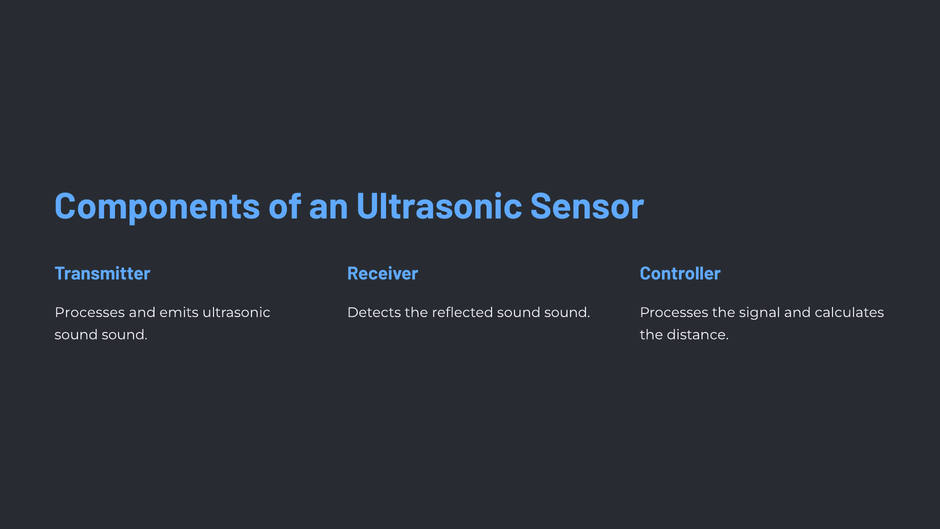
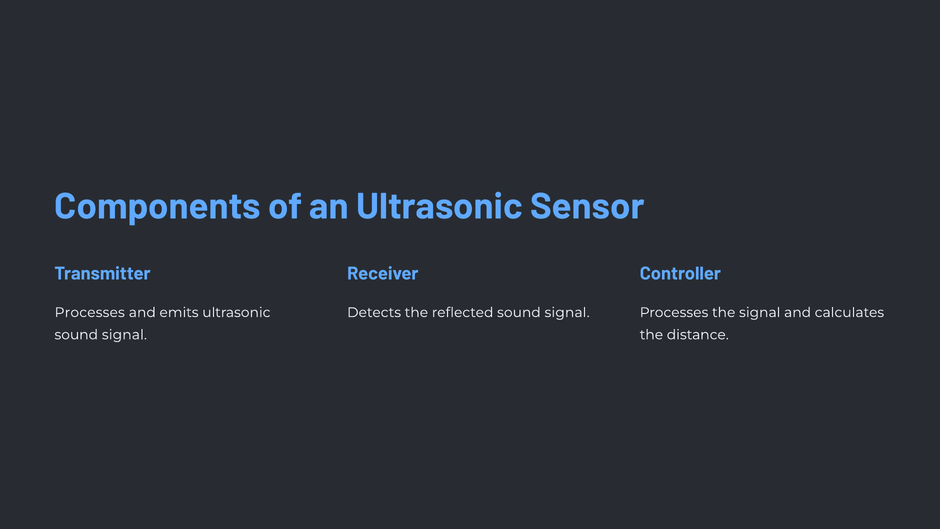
reflected sound sound: sound -> signal
sound at (125, 335): sound -> signal
